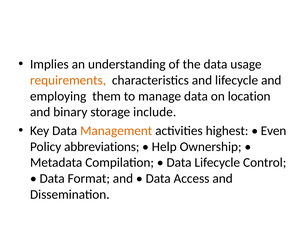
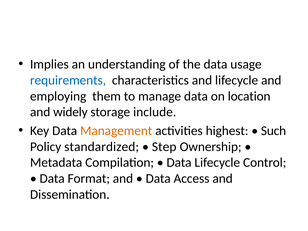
requirements colour: orange -> blue
binary: binary -> widely
Even: Even -> Such
abbreviations: abbreviations -> standardized
Help: Help -> Step
